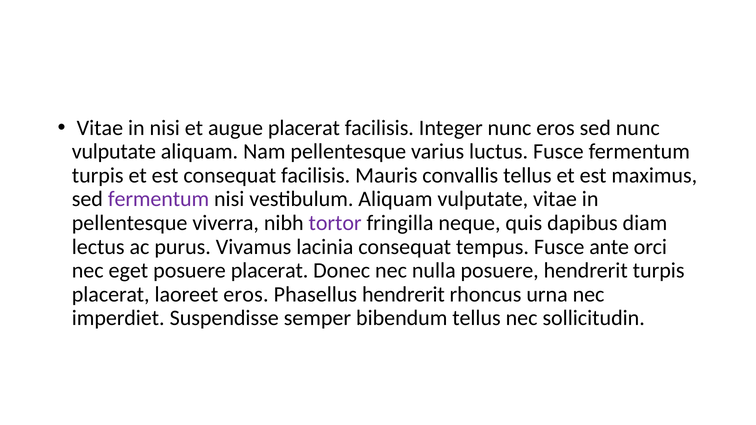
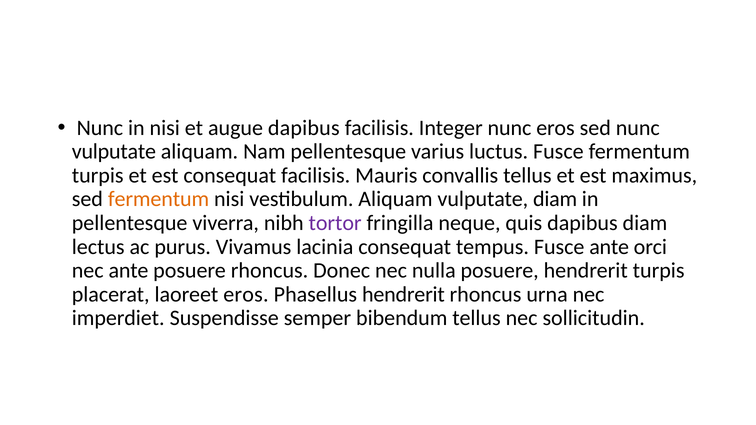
Vitae at (100, 128): Vitae -> Nunc
augue placerat: placerat -> dapibus
fermentum at (159, 199) colour: purple -> orange
vulputate vitae: vitae -> diam
nec eget: eget -> ante
posuere placerat: placerat -> rhoncus
